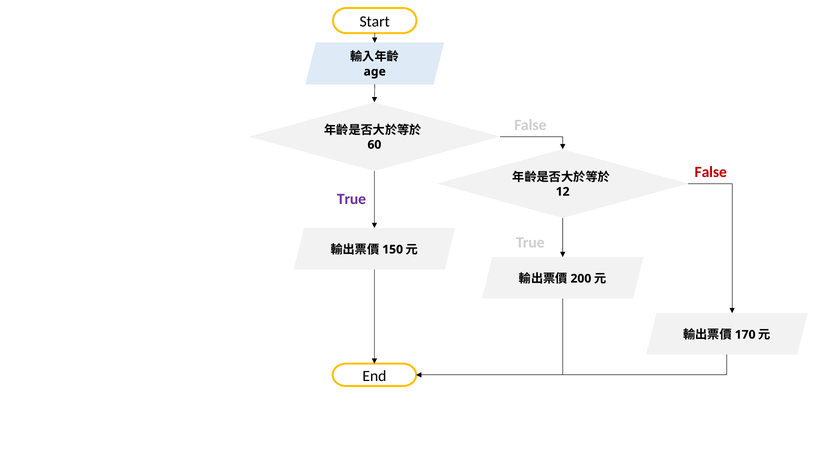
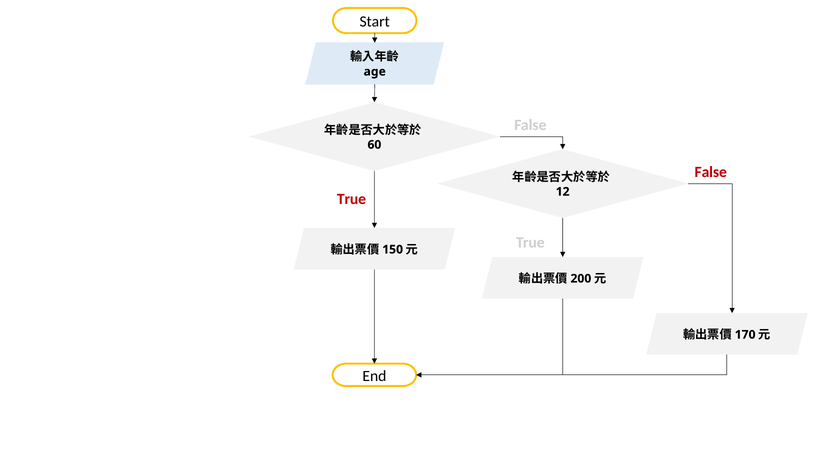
True at (351, 199) colour: purple -> red
